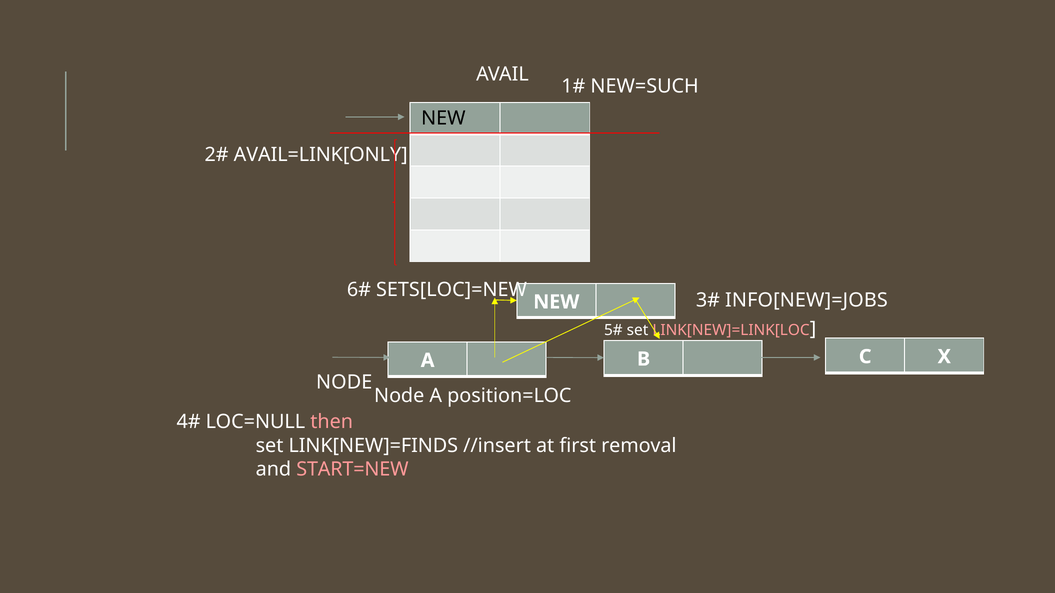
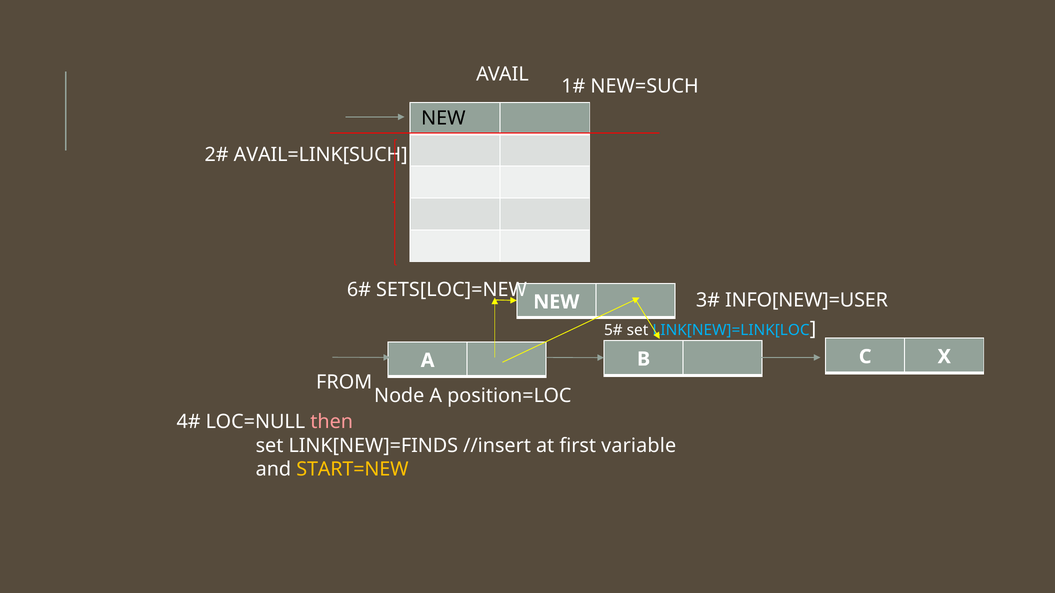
AVAIL=LINK[ONLY: AVAIL=LINK[ONLY -> AVAIL=LINK[SUCH
INFO[NEW]=JOBS: INFO[NEW]=JOBS -> INFO[NEW]=USER
LINK[NEW]=LINK[LOC colour: pink -> light blue
NODE at (344, 383): NODE -> FROM
removal: removal -> variable
START=NEW colour: pink -> yellow
